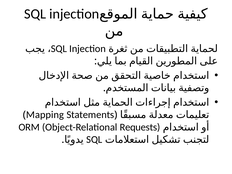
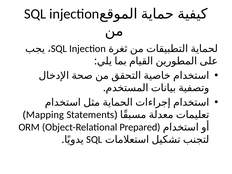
Requests: Requests -> Prepared
